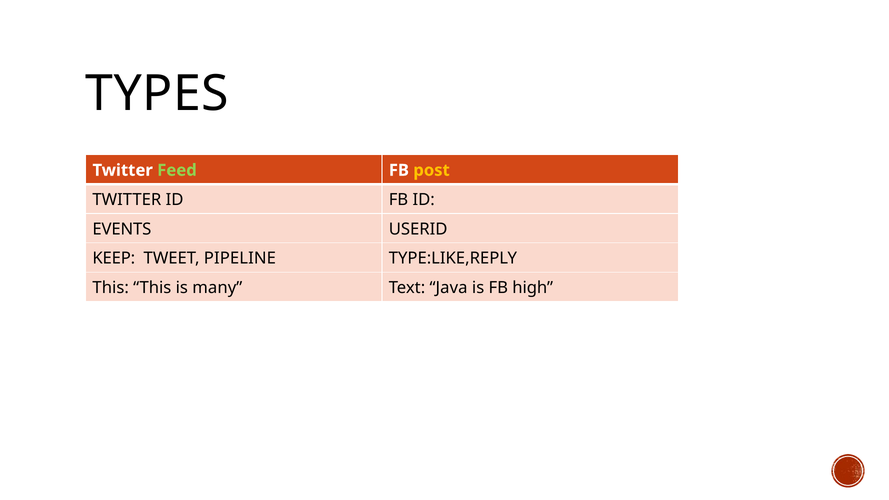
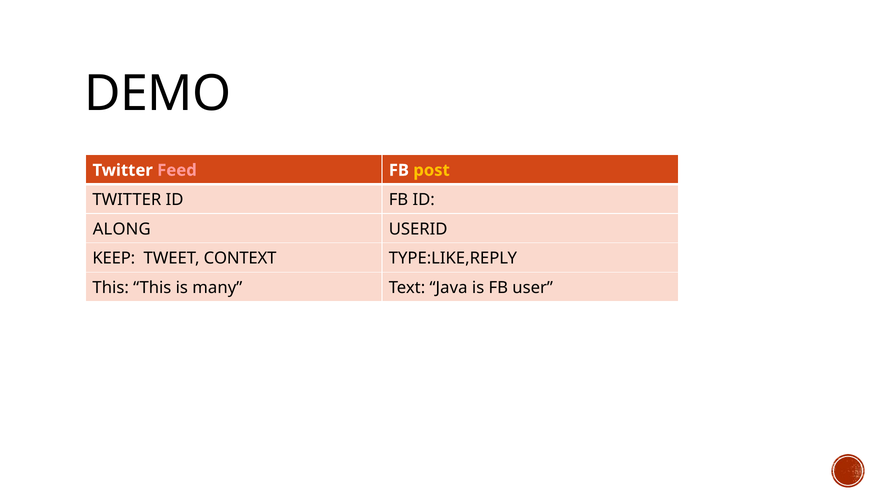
TYPES: TYPES -> DEMO
Feed colour: light green -> pink
EVENTS: EVENTS -> ALONG
PIPELINE: PIPELINE -> CONTEXT
high: high -> user
